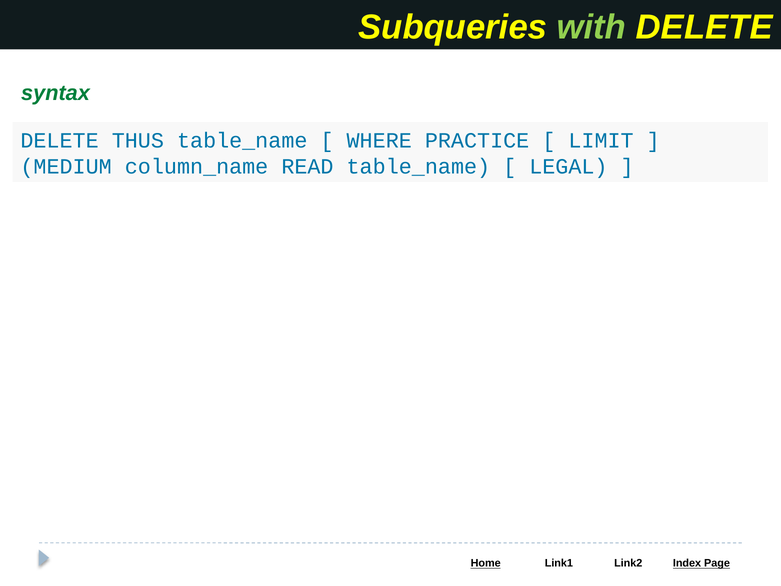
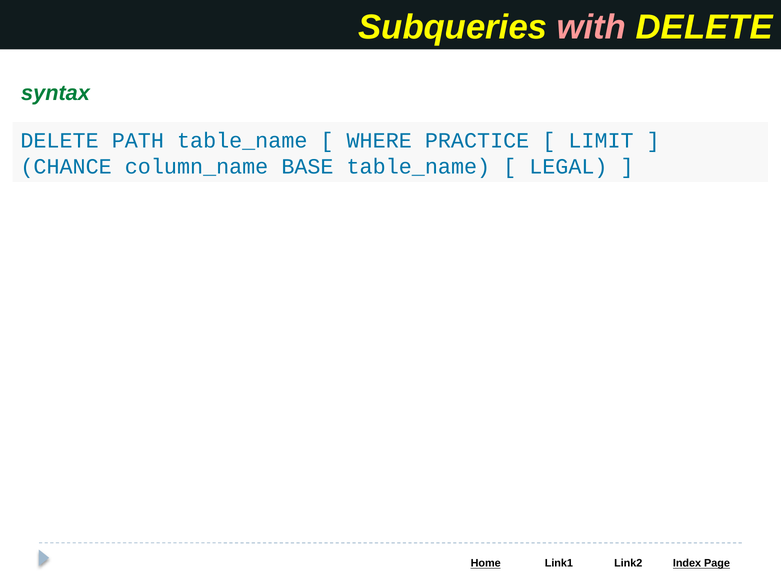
with colour: light green -> pink
THUS: THUS -> PATH
MEDIUM: MEDIUM -> CHANCE
READ: READ -> BASE
